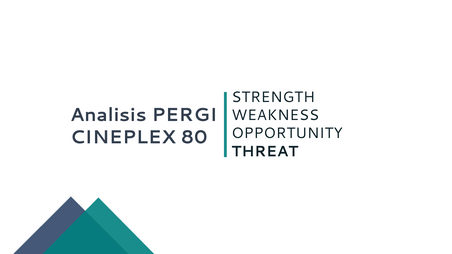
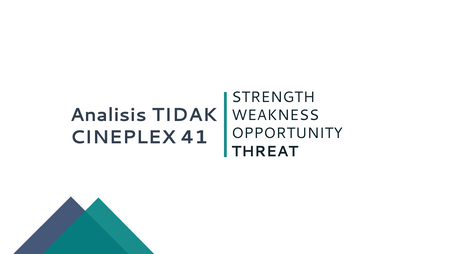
PERGI: PERGI -> TIDAK
80: 80 -> 41
